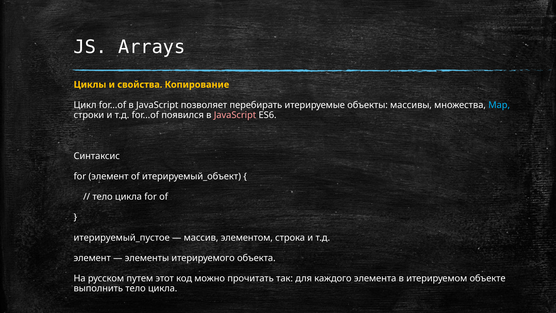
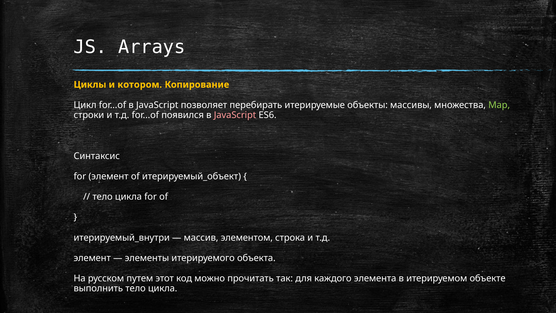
свойства: свойства -> котором
Map colour: light blue -> light green
итерируемый_пустое: итерируемый_пустое -> итерируемый_внутри
